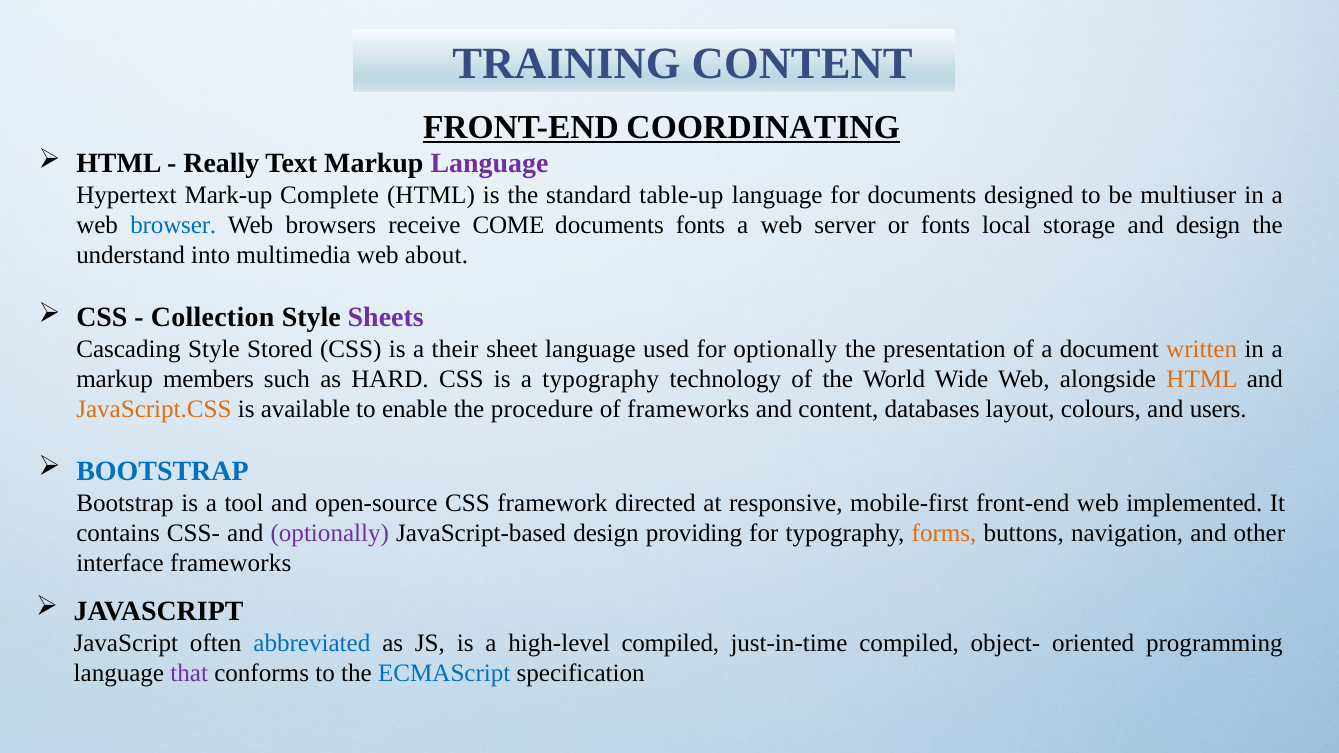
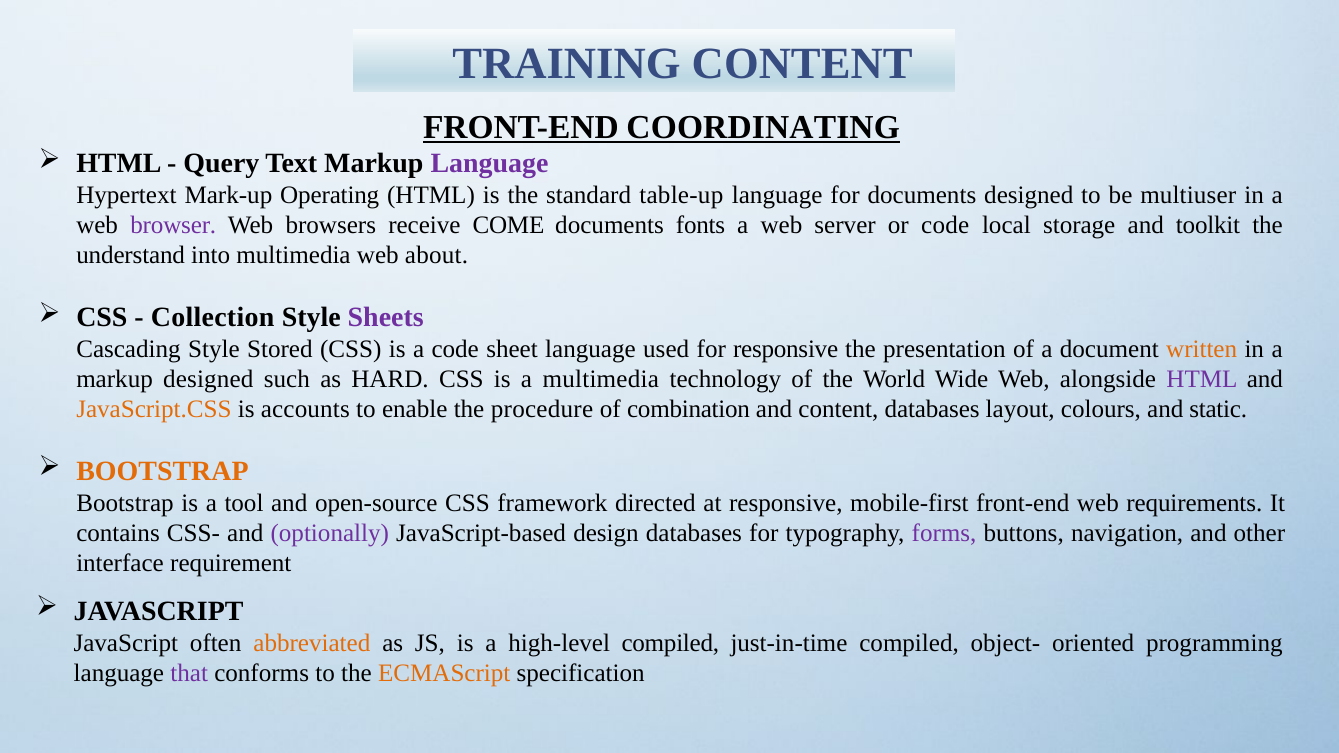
Really: Really -> Query
Complete: Complete -> Operating
browser colour: blue -> purple
or fonts: fonts -> code
and design: design -> toolkit
a their: their -> code
for optionally: optionally -> responsive
markup members: members -> designed
a typography: typography -> multimedia
HTML at (1202, 379) colour: orange -> purple
available: available -> accounts
of frameworks: frameworks -> combination
users: users -> static
BOOTSTRAP at (162, 471) colour: blue -> orange
implemented: implemented -> requirements
design providing: providing -> databases
forms colour: orange -> purple
interface frameworks: frameworks -> requirement
abbreviated colour: blue -> orange
ECMAScript colour: blue -> orange
